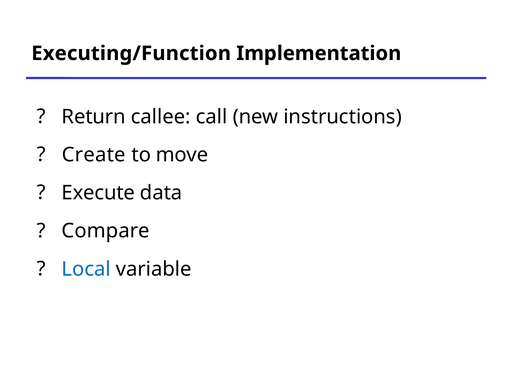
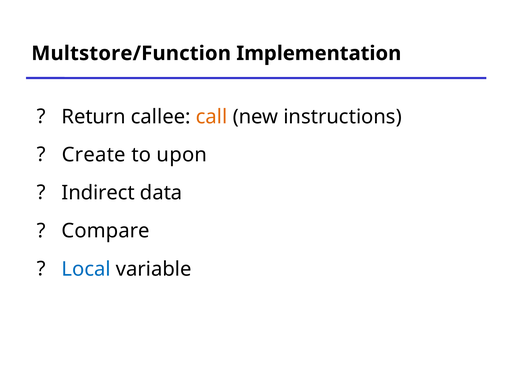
Executing/Function: Executing/Function -> Multstore/Function
call colour: black -> orange
move: move -> upon
Execute: Execute -> Indirect
